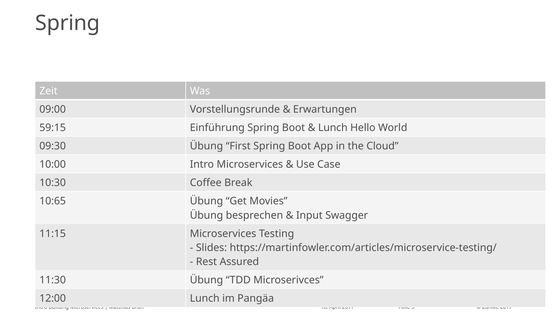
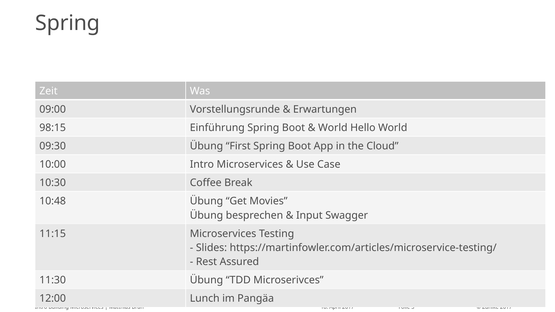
59:15: 59:15 -> 98:15
Lunch at (333, 128): Lunch -> World
10:65: 10:65 -> 10:48
